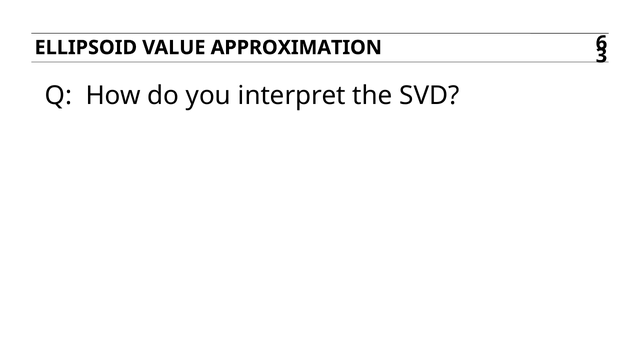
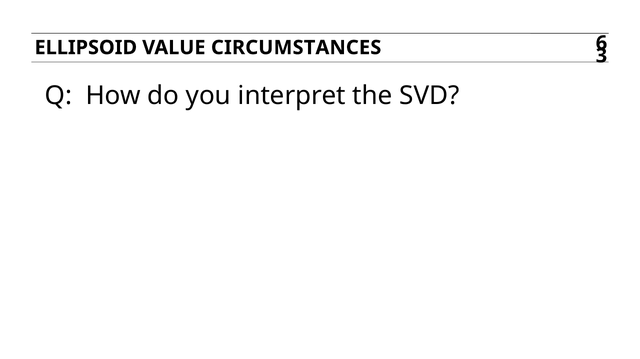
APPROXIMATION: APPROXIMATION -> CIRCUMSTANCES
